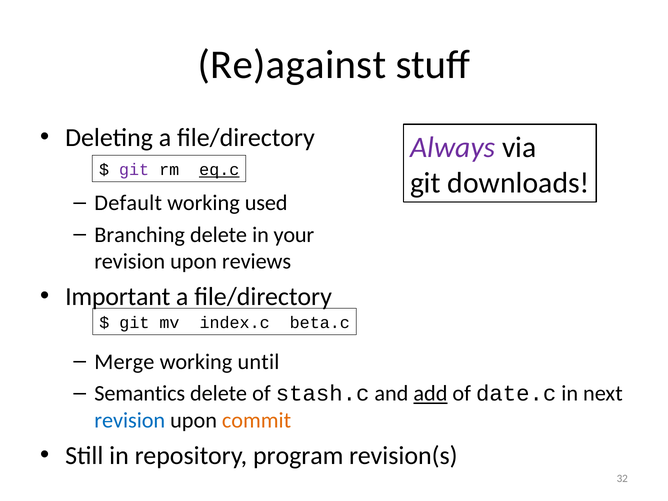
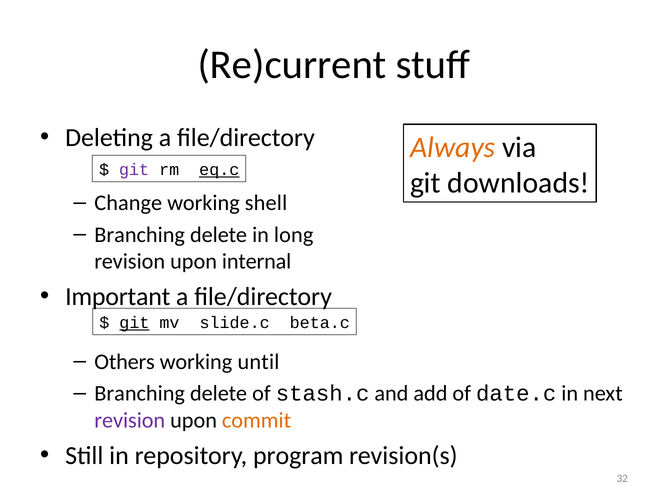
Re)against: Re)against -> Re)current
Always colour: purple -> orange
Default: Default -> Change
used: used -> shell
your: your -> long
reviews: reviews -> internal
git at (134, 323) underline: none -> present
index.c: index.c -> slide.c
Merge: Merge -> Others
Semantics at (140, 394): Semantics -> Branching
add underline: present -> none
revision at (130, 420) colour: blue -> purple
